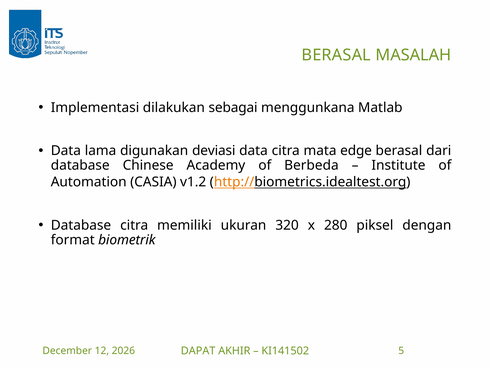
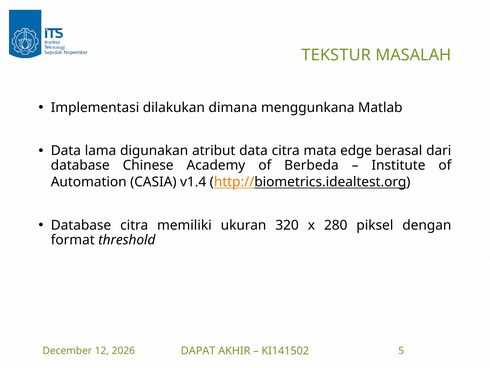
BERASAL at (336, 55): BERASAL -> TEKSTUR
sebagai: sebagai -> dimana
deviasi: deviasi -> atribut
v1.2: v1.2 -> v1.4
biometrik: biometrik -> threshold
